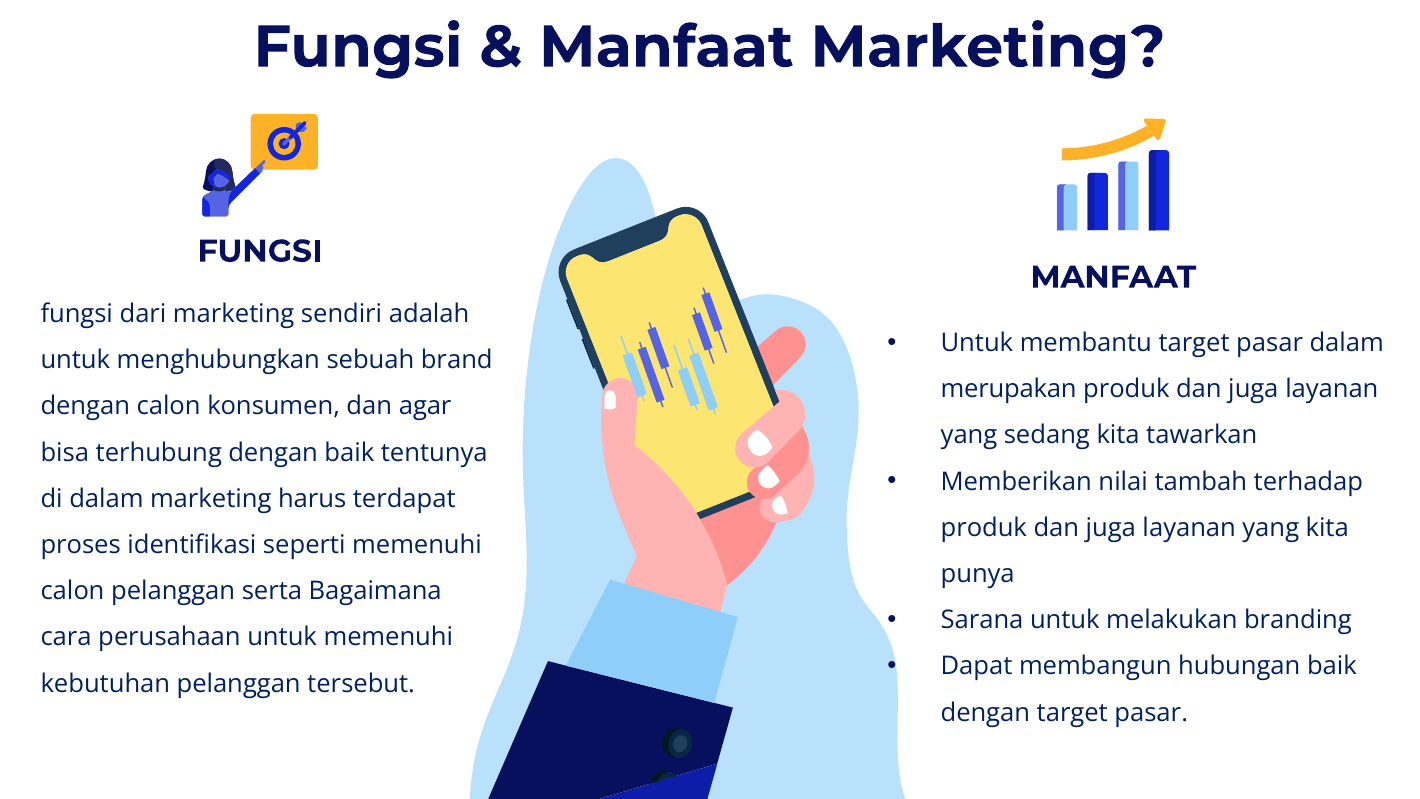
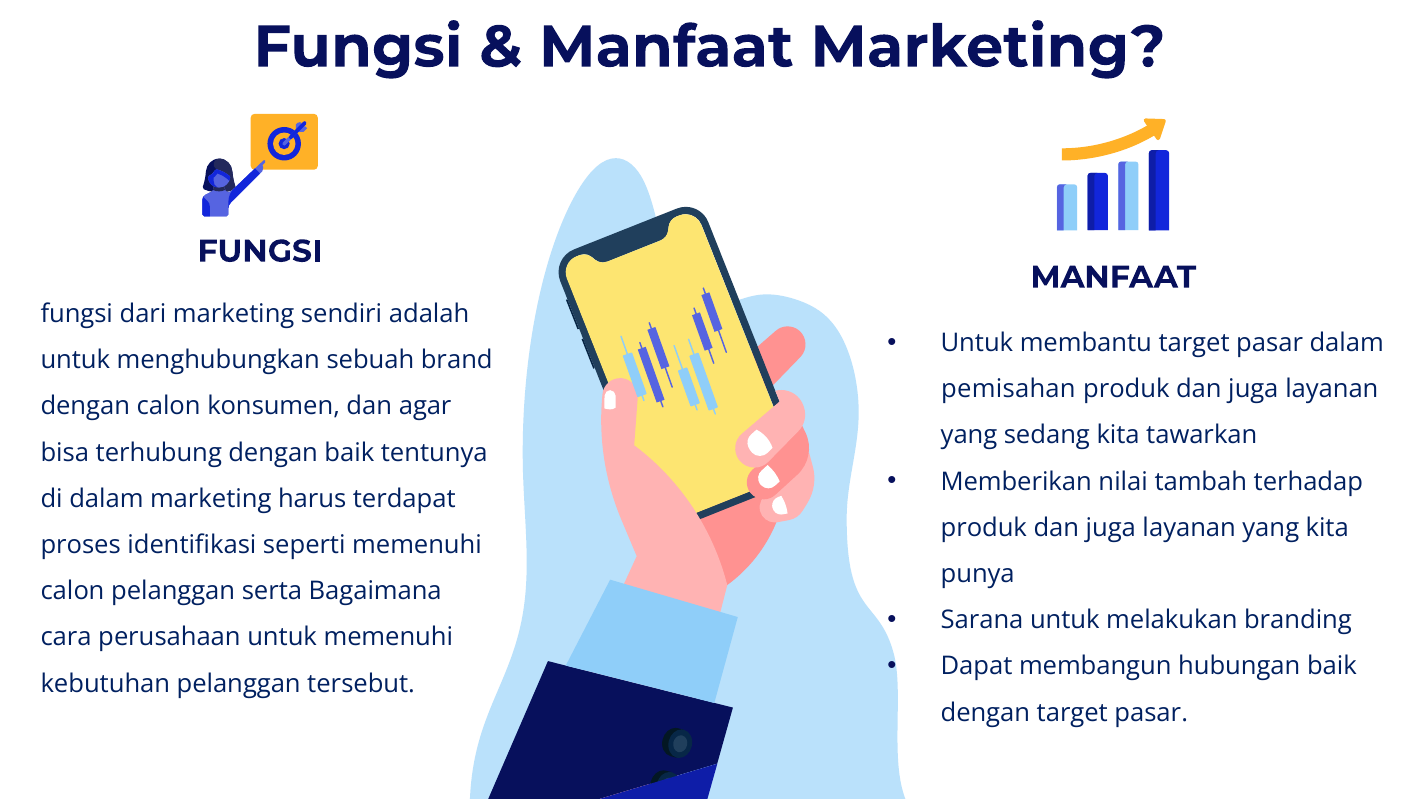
merupakan: merupakan -> pemisahan
